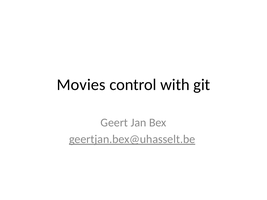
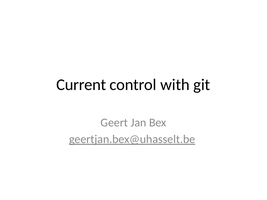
Movies: Movies -> Current
